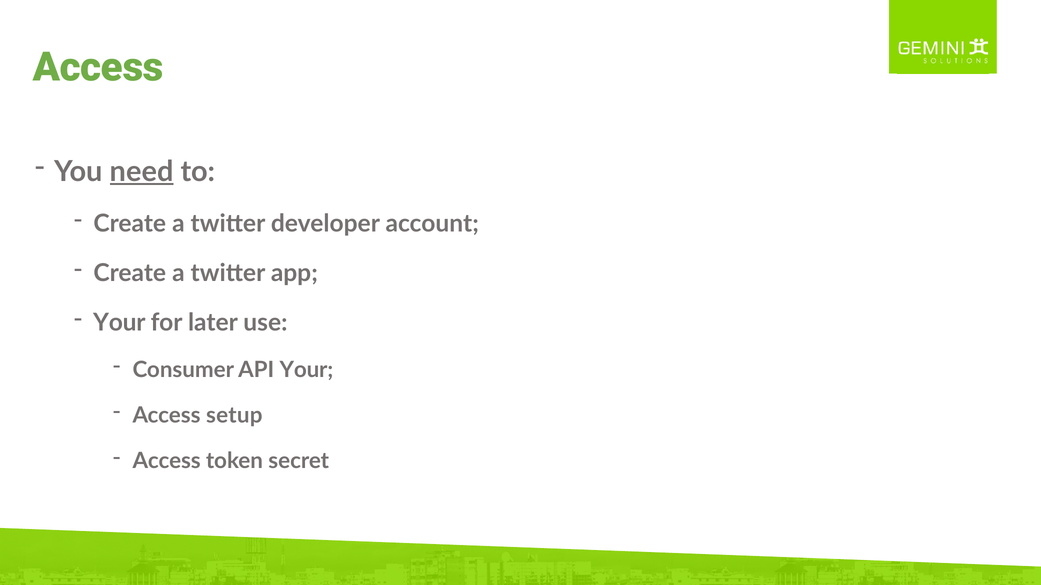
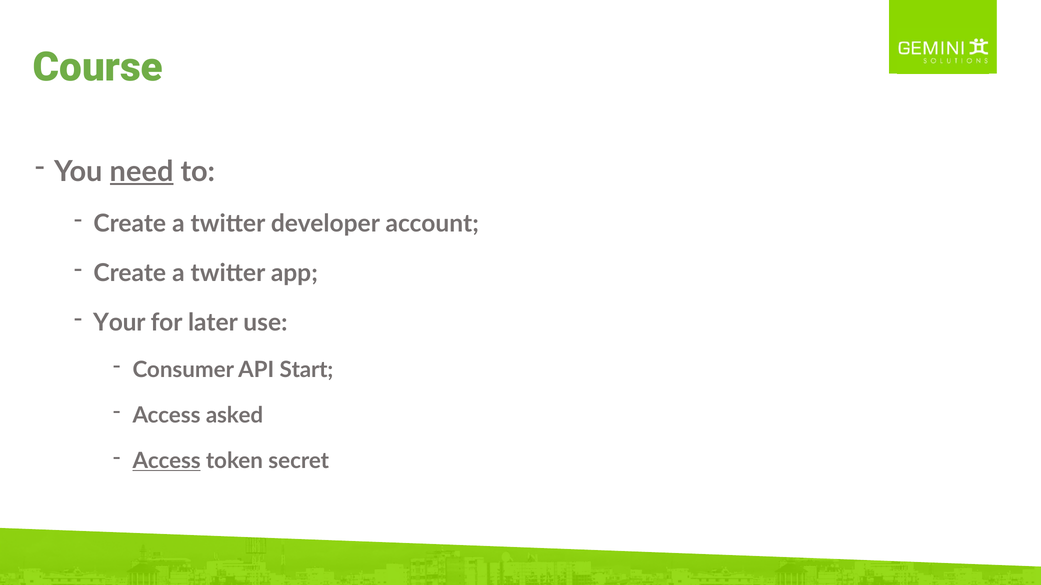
Access at (98, 68): Access -> Course
API Your: Your -> Start
setup: setup -> asked
Access at (167, 461) underline: none -> present
